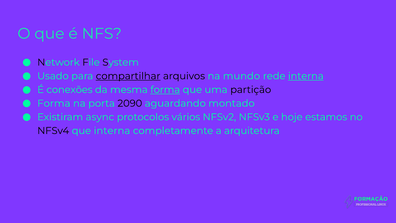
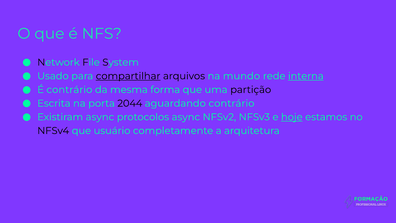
É conexões: conexões -> contrário
forma at (165, 90) underline: present -> none
Forma at (54, 103): Forma -> Escrita
2090: 2090 -> 2044
aguardando montado: montado -> contrário
protocolos vários: vários -> async
hoje underline: none -> present
que interna: interna -> usuário
